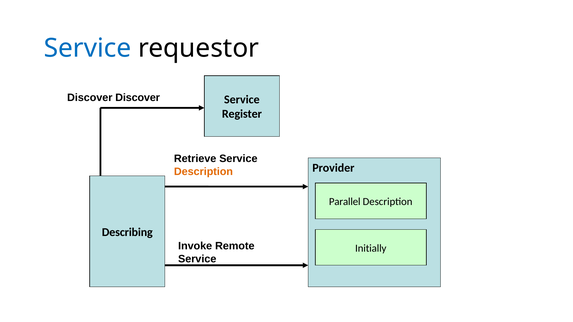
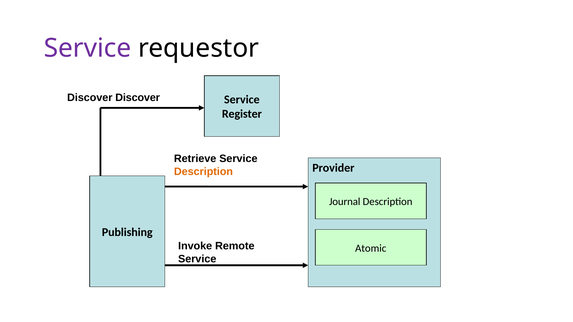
Service at (87, 48) colour: blue -> purple
Parallel: Parallel -> Journal
Describing: Describing -> Publishing
Initially: Initially -> Atomic
